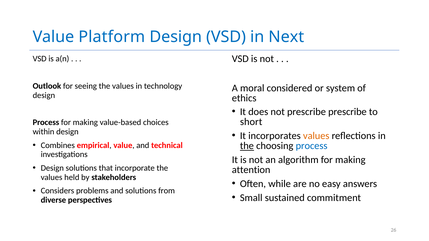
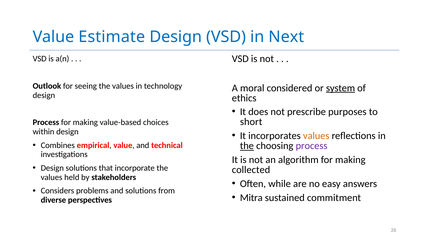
Platform: Platform -> Estimate
system underline: none -> present
prescribe prescribe: prescribe -> purposes
process at (312, 146) colour: blue -> purple
attention: attention -> collected
Small: Small -> Mitra
